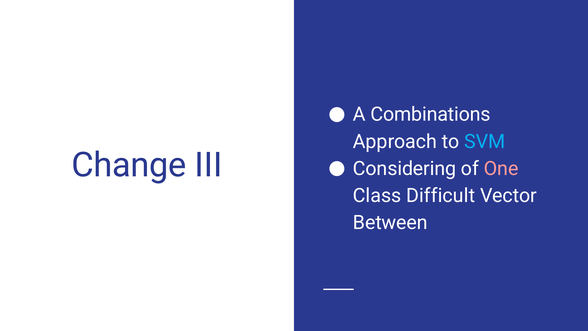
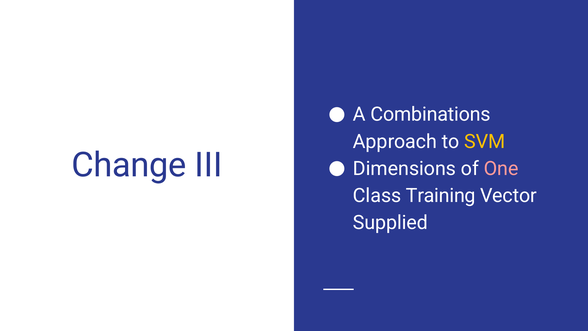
SVM colour: light blue -> yellow
Considering: Considering -> Dimensions
Difficult: Difficult -> Training
Between: Between -> Supplied
